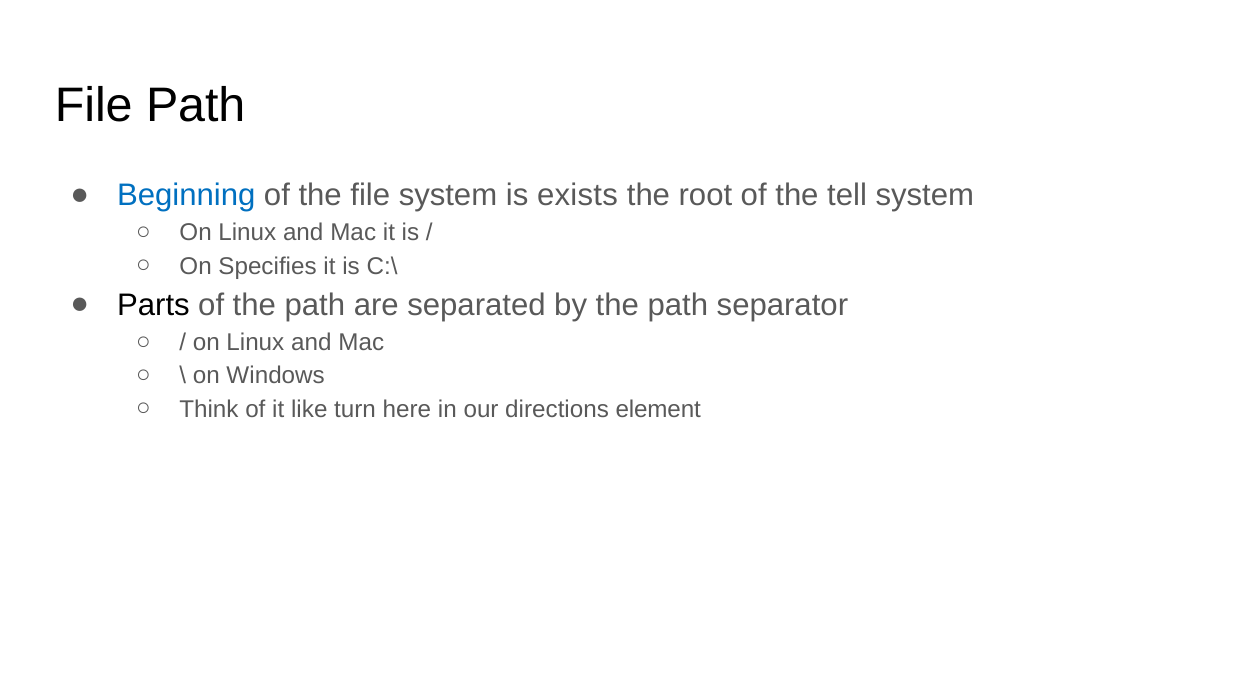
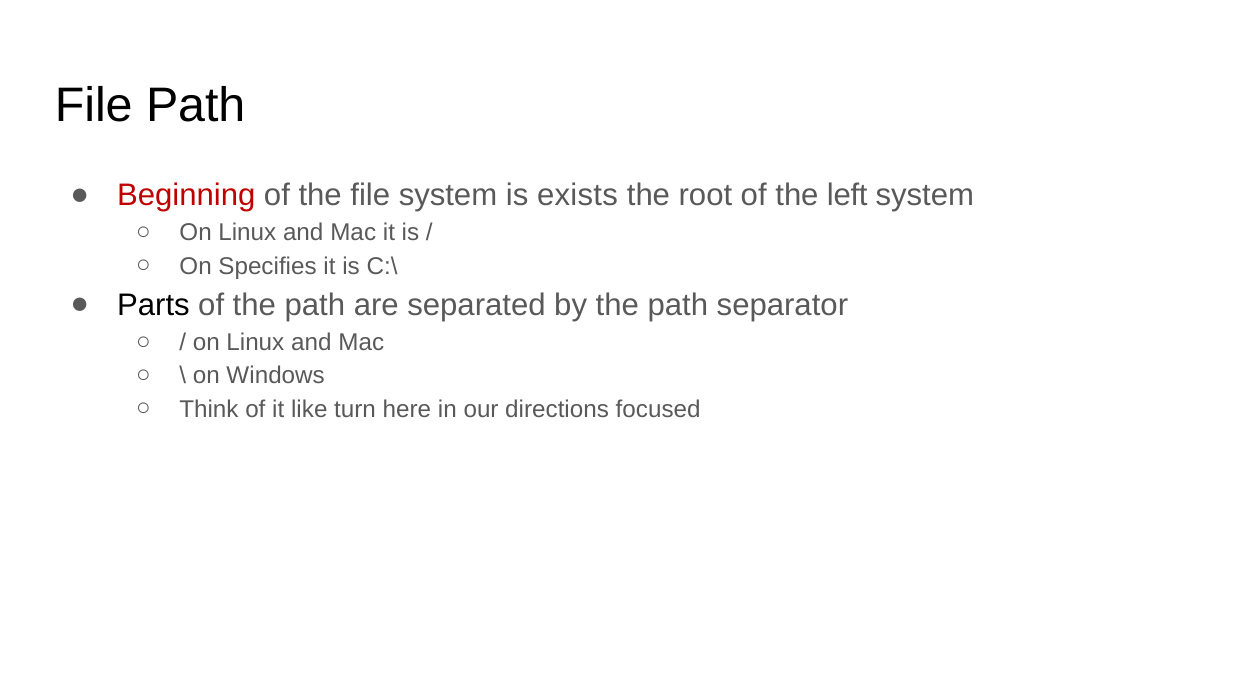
Beginning colour: blue -> red
tell: tell -> left
element: element -> focused
